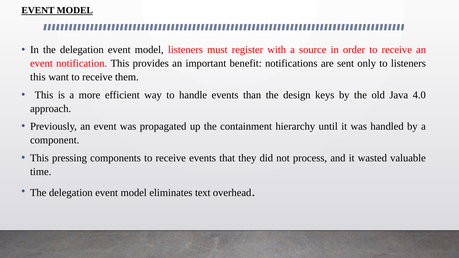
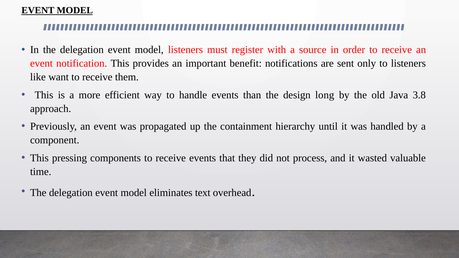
this at (38, 77): this -> like
keys: keys -> long
4.0: 4.0 -> 3.8
